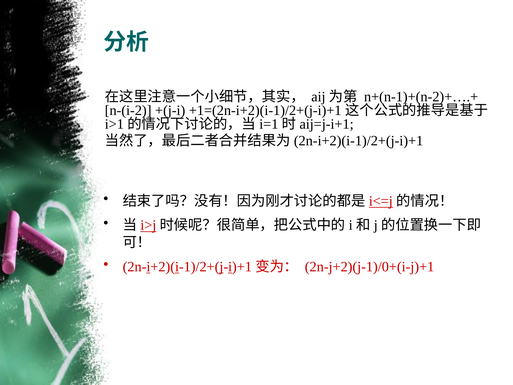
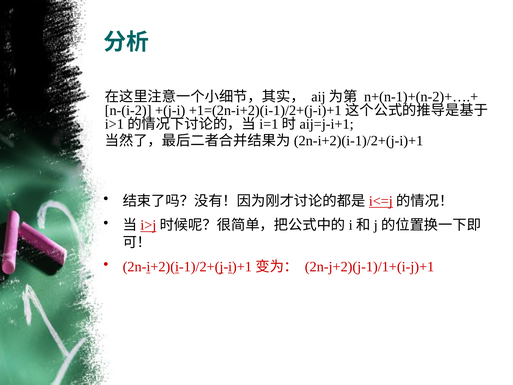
2n-j+2)(j-1)/0+(i-j)+1: 2n-j+2)(j-1)/0+(i-j)+1 -> 2n-j+2)(j-1)/1+(i-j)+1
